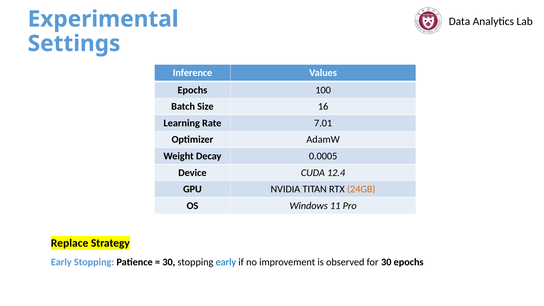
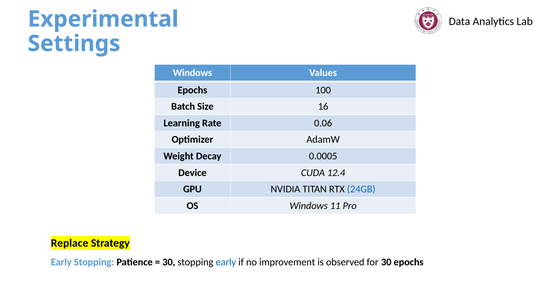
Inference at (192, 73): Inference -> Windows
7.01: 7.01 -> 0.06
24GB colour: orange -> blue
